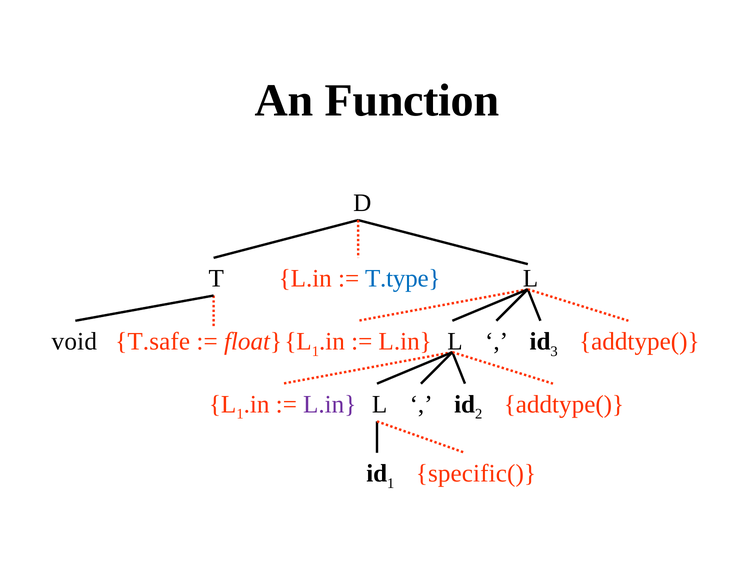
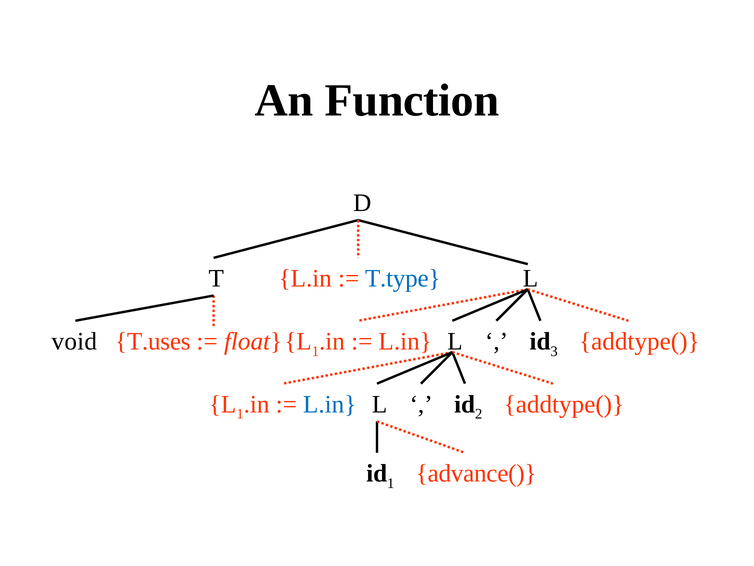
T.safe: T.safe -> T.uses
L.in at (330, 404) colour: purple -> blue
specific(: specific( -> advance(
